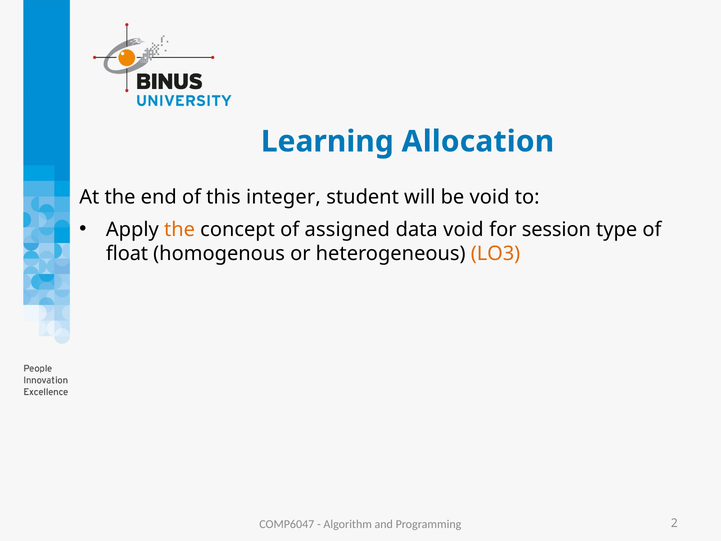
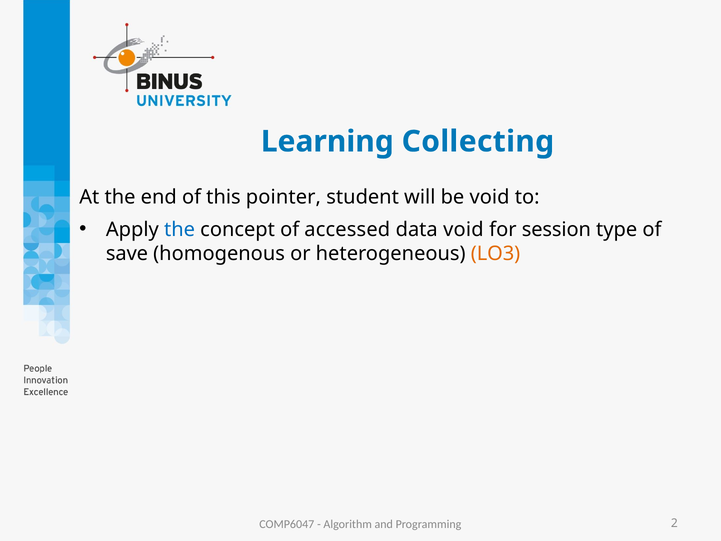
Allocation: Allocation -> Collecting
integer: integer -> pointer
the at (179, 229) colour: orange -> blue
assigned: assigned -> accessed
float: float -> save
